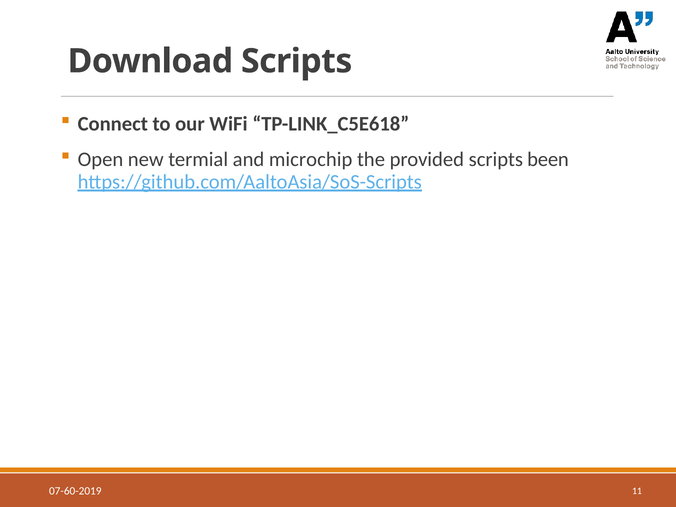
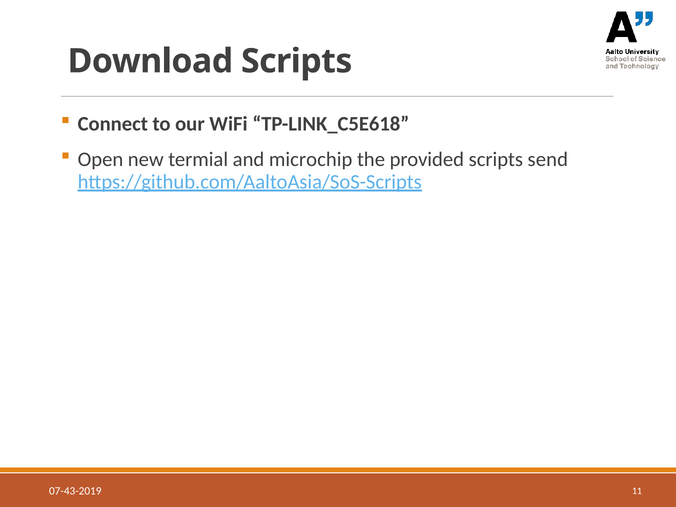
been: been -> send
07-60-2019: 07-60-2019 -> 07-43-2019
